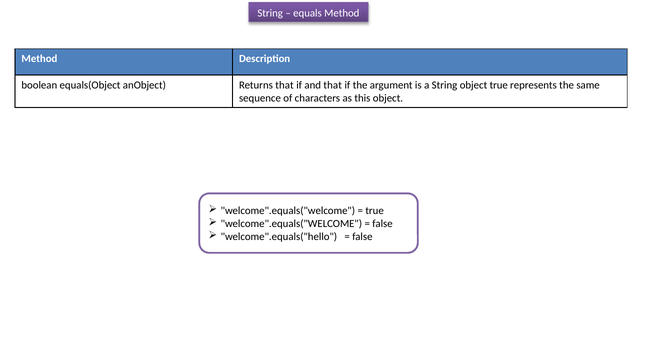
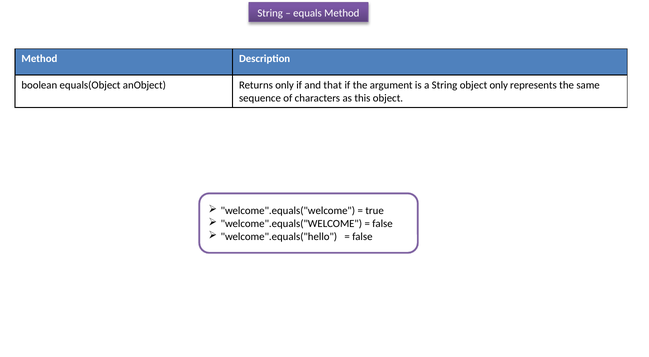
Returns that: that -> only
object true: true -> only
